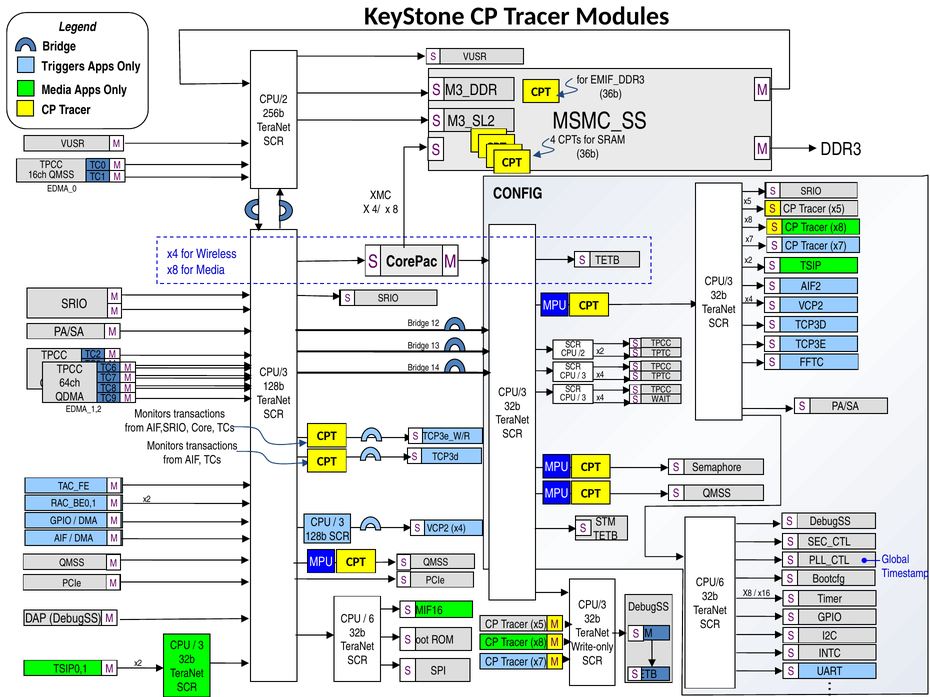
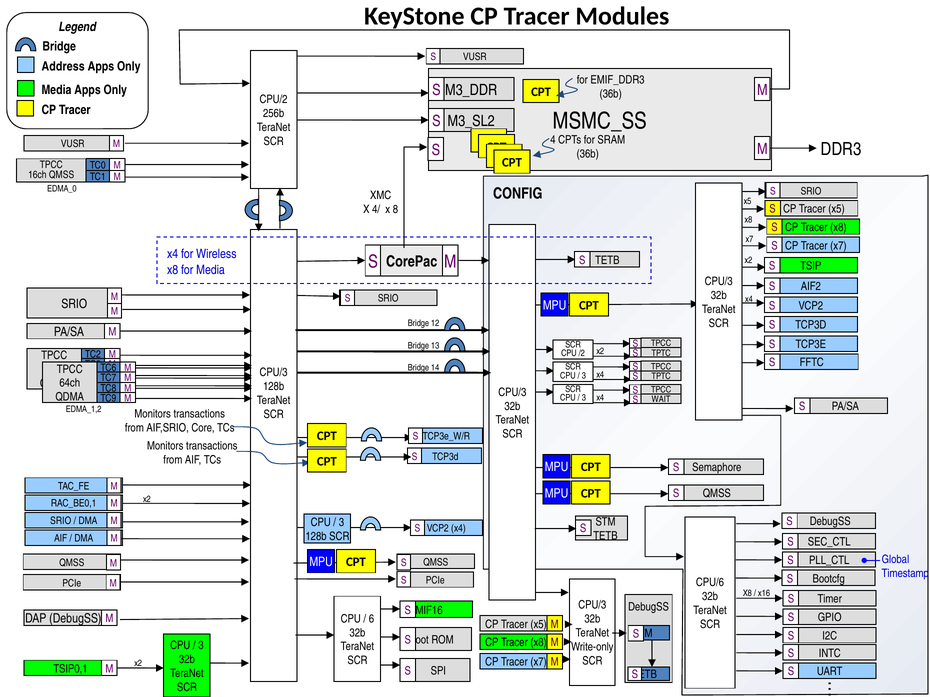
Triggers: Triggers -> Address
GPIO at (61, 521): GPIO -> SRIO
